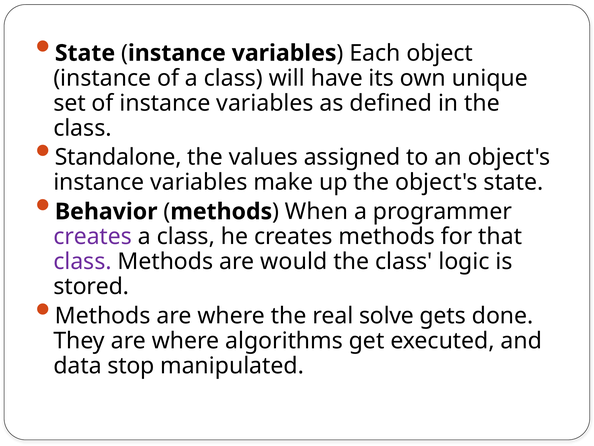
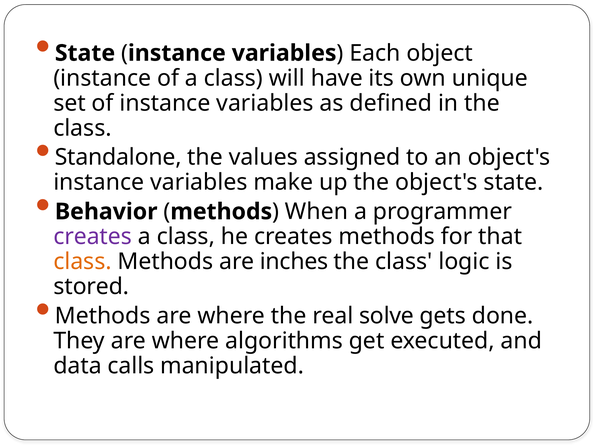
class at (82, 261) colour: purple -> orange
would: would -> inches
stop: stop -> calls
